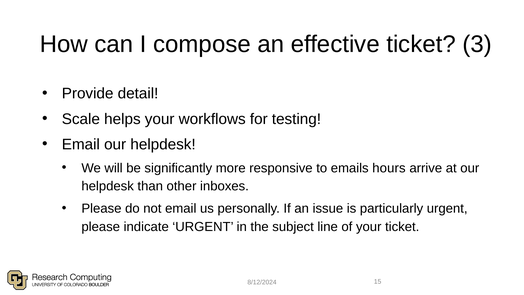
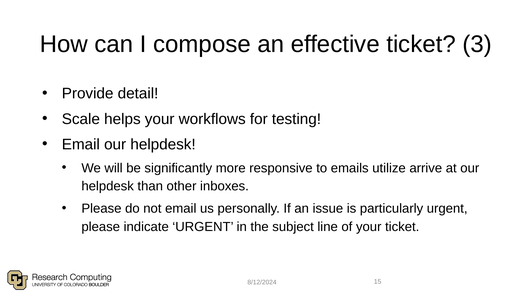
hours: hours -> utilize
